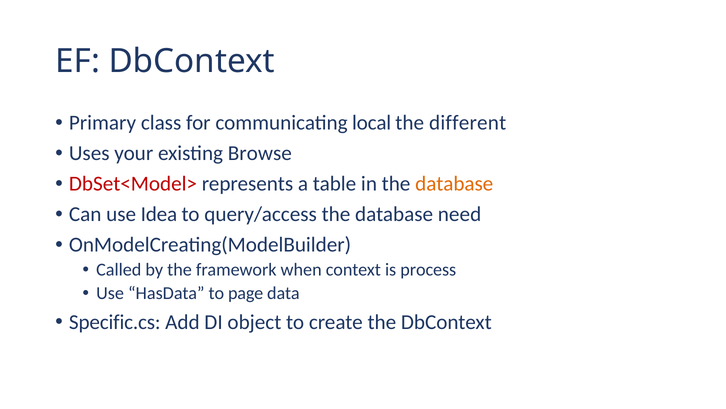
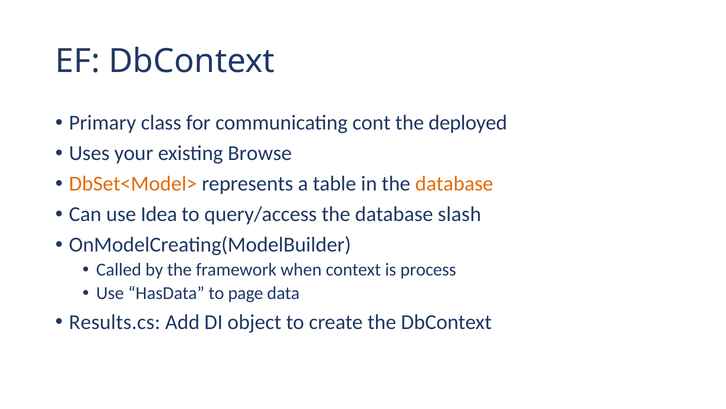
local: local -> cont
different: different -> deployed
DbSet<Model> colour: red -> orange
need: need -> slash
Specific.cs: Specific.cs -> Results.cs
